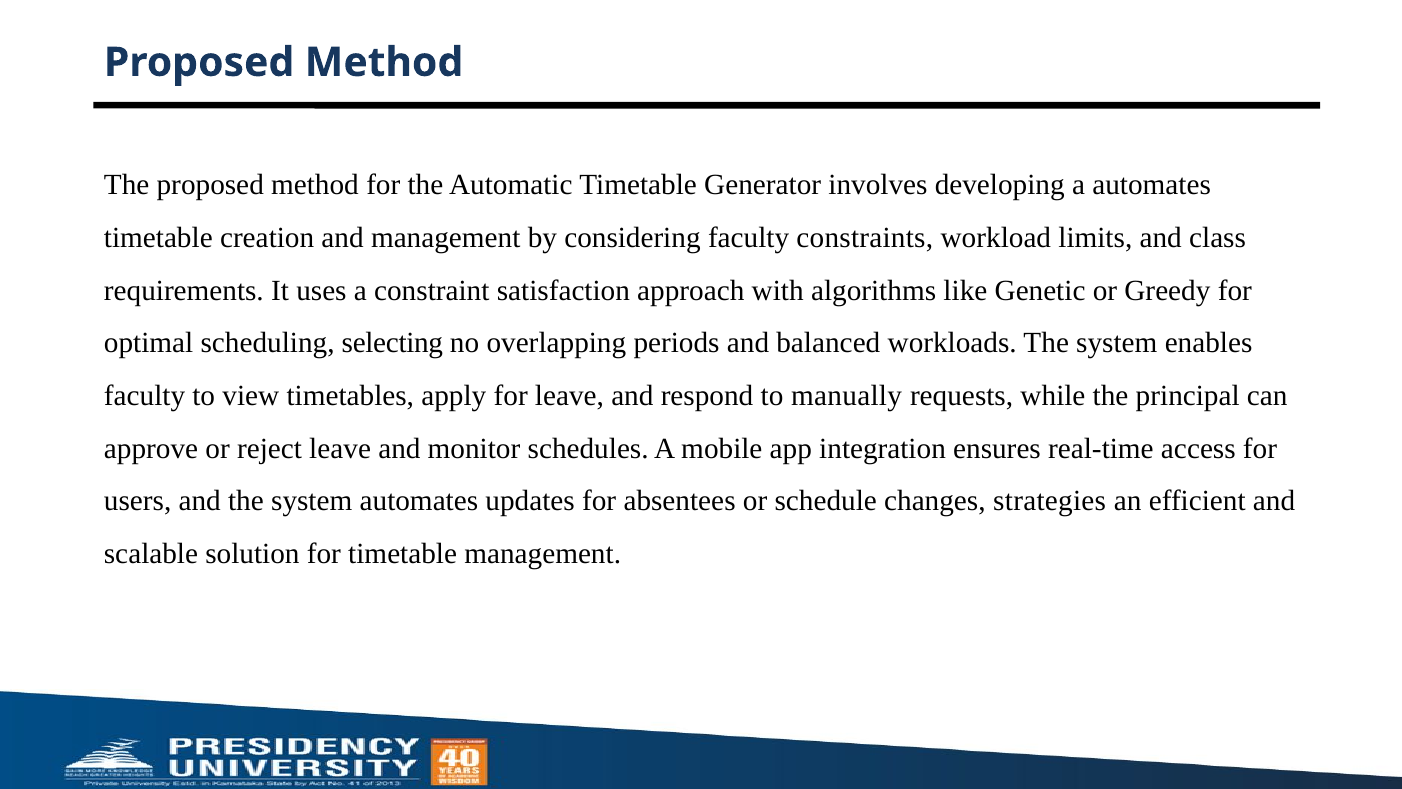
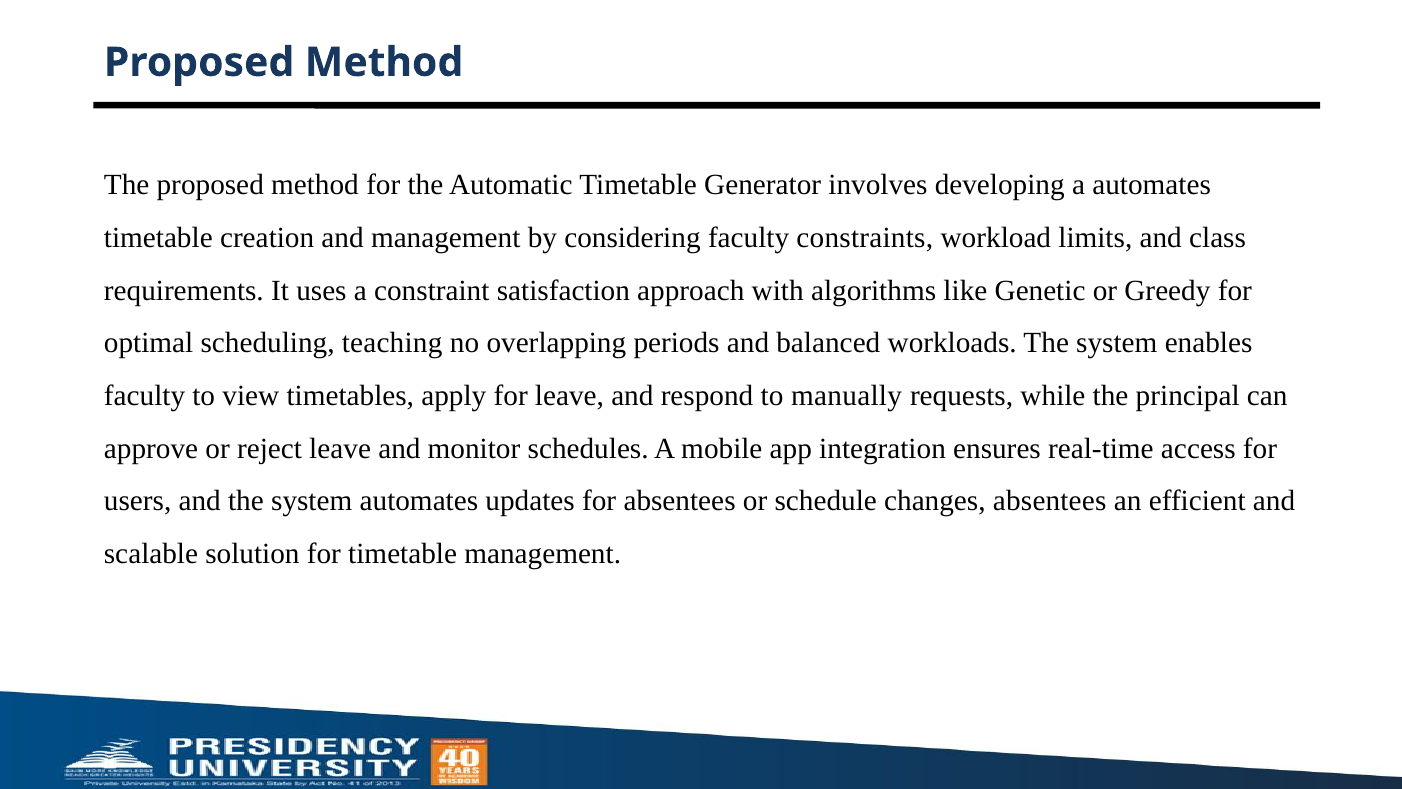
selecting: selecting -> teaching
changes strategies: strategies -> absentees
